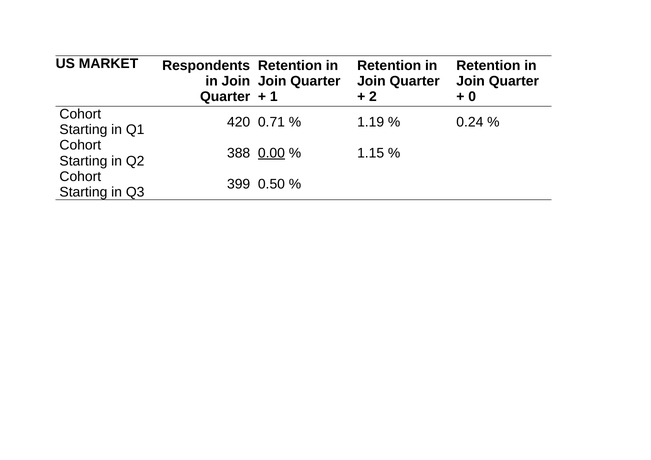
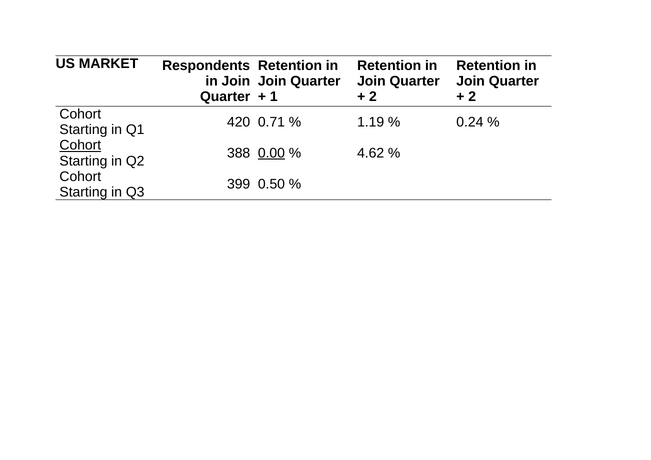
0 at (472, 97): 0 -> 2
Cohort at (80, 145) underline: none -> present
1.15: 1.15 -> 4.62
